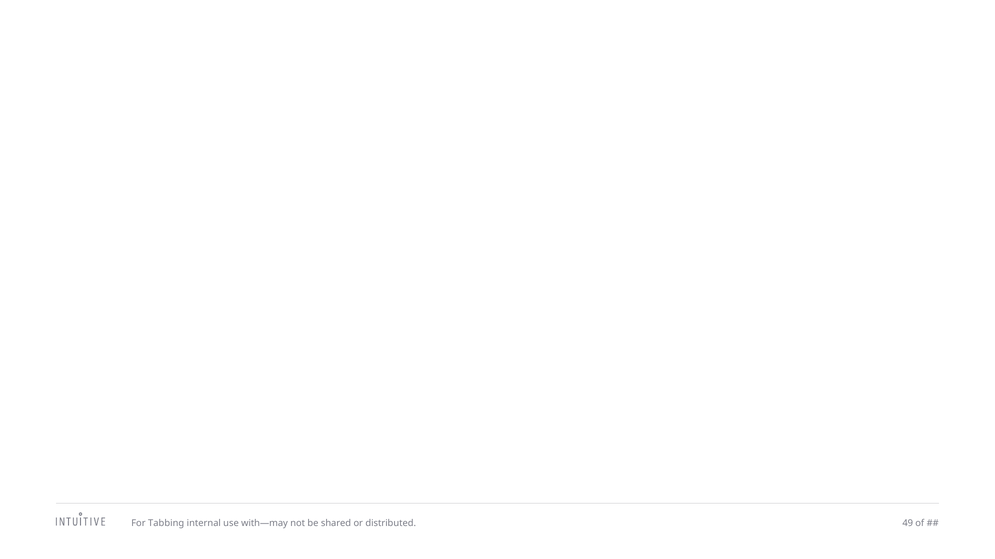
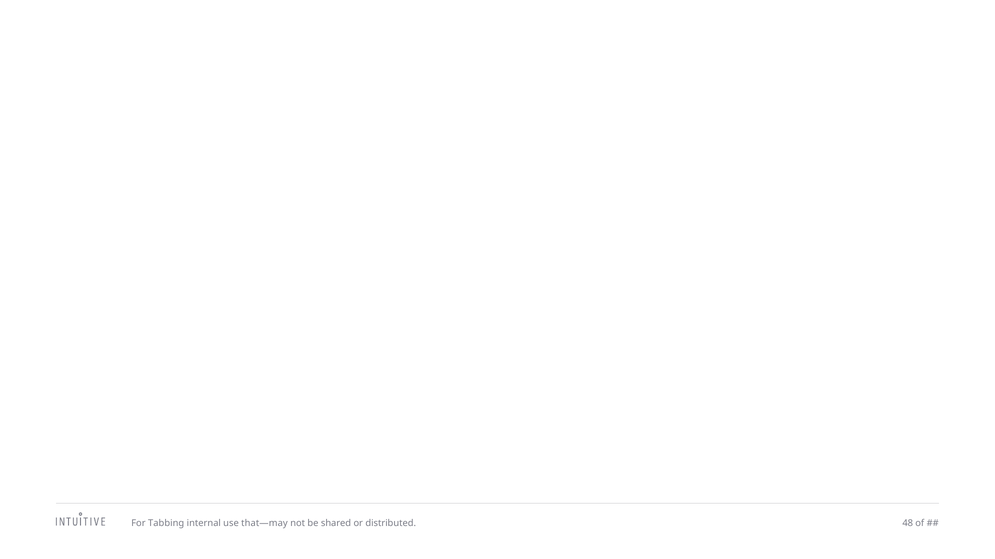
with—may: with—may -> that—may
49: 49 -> 48
